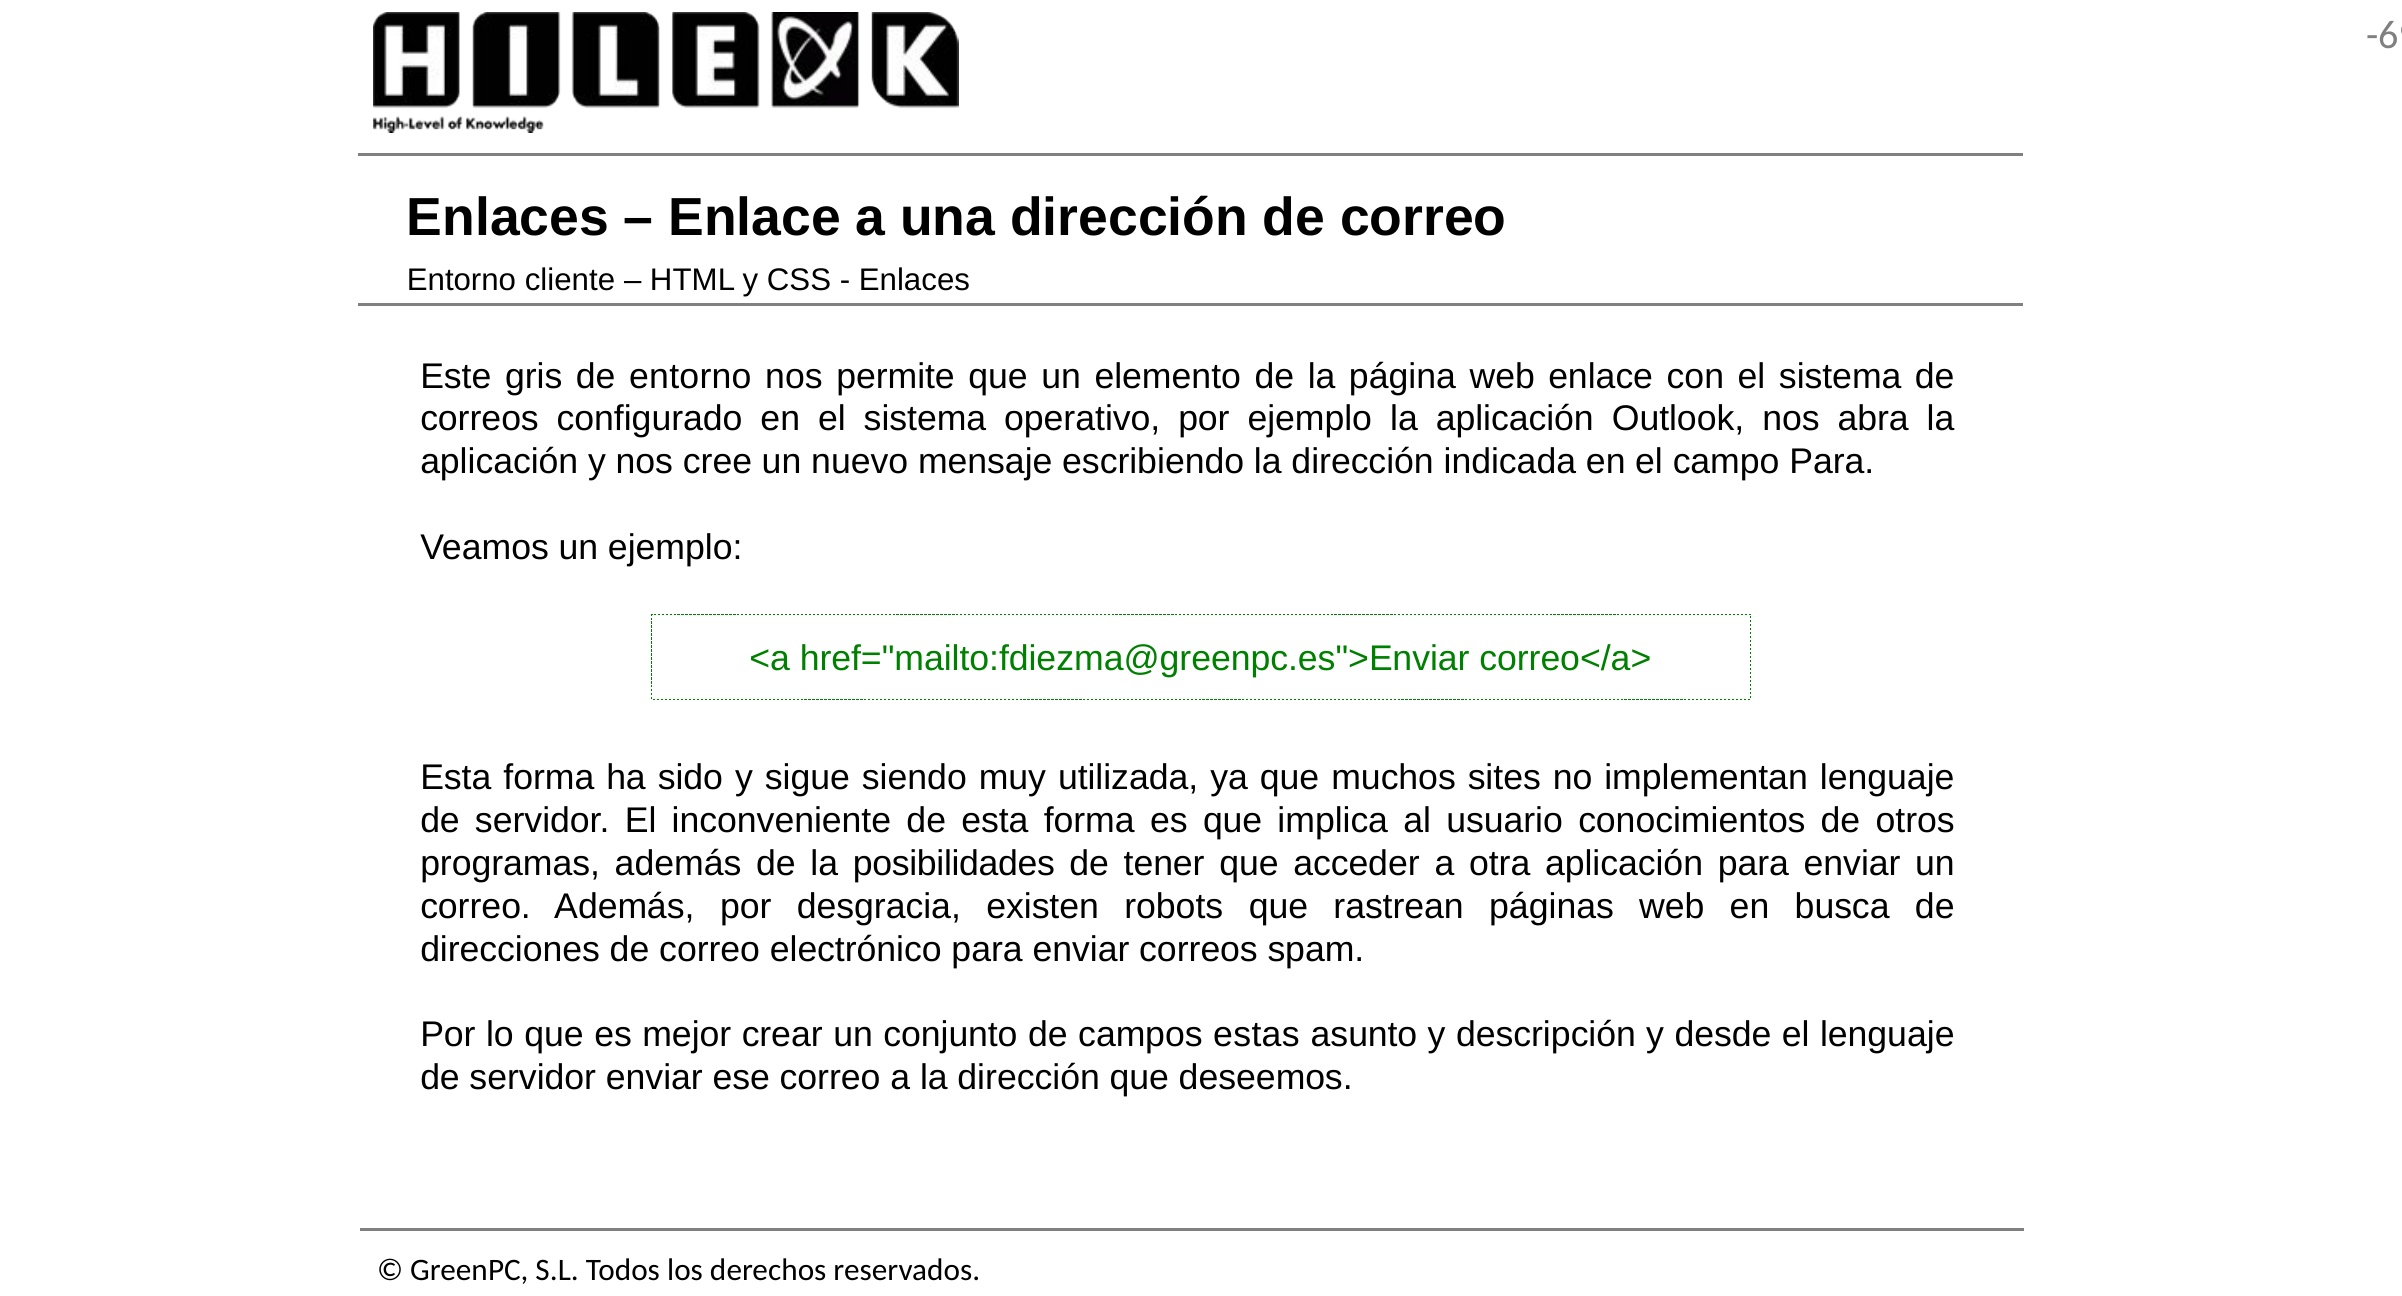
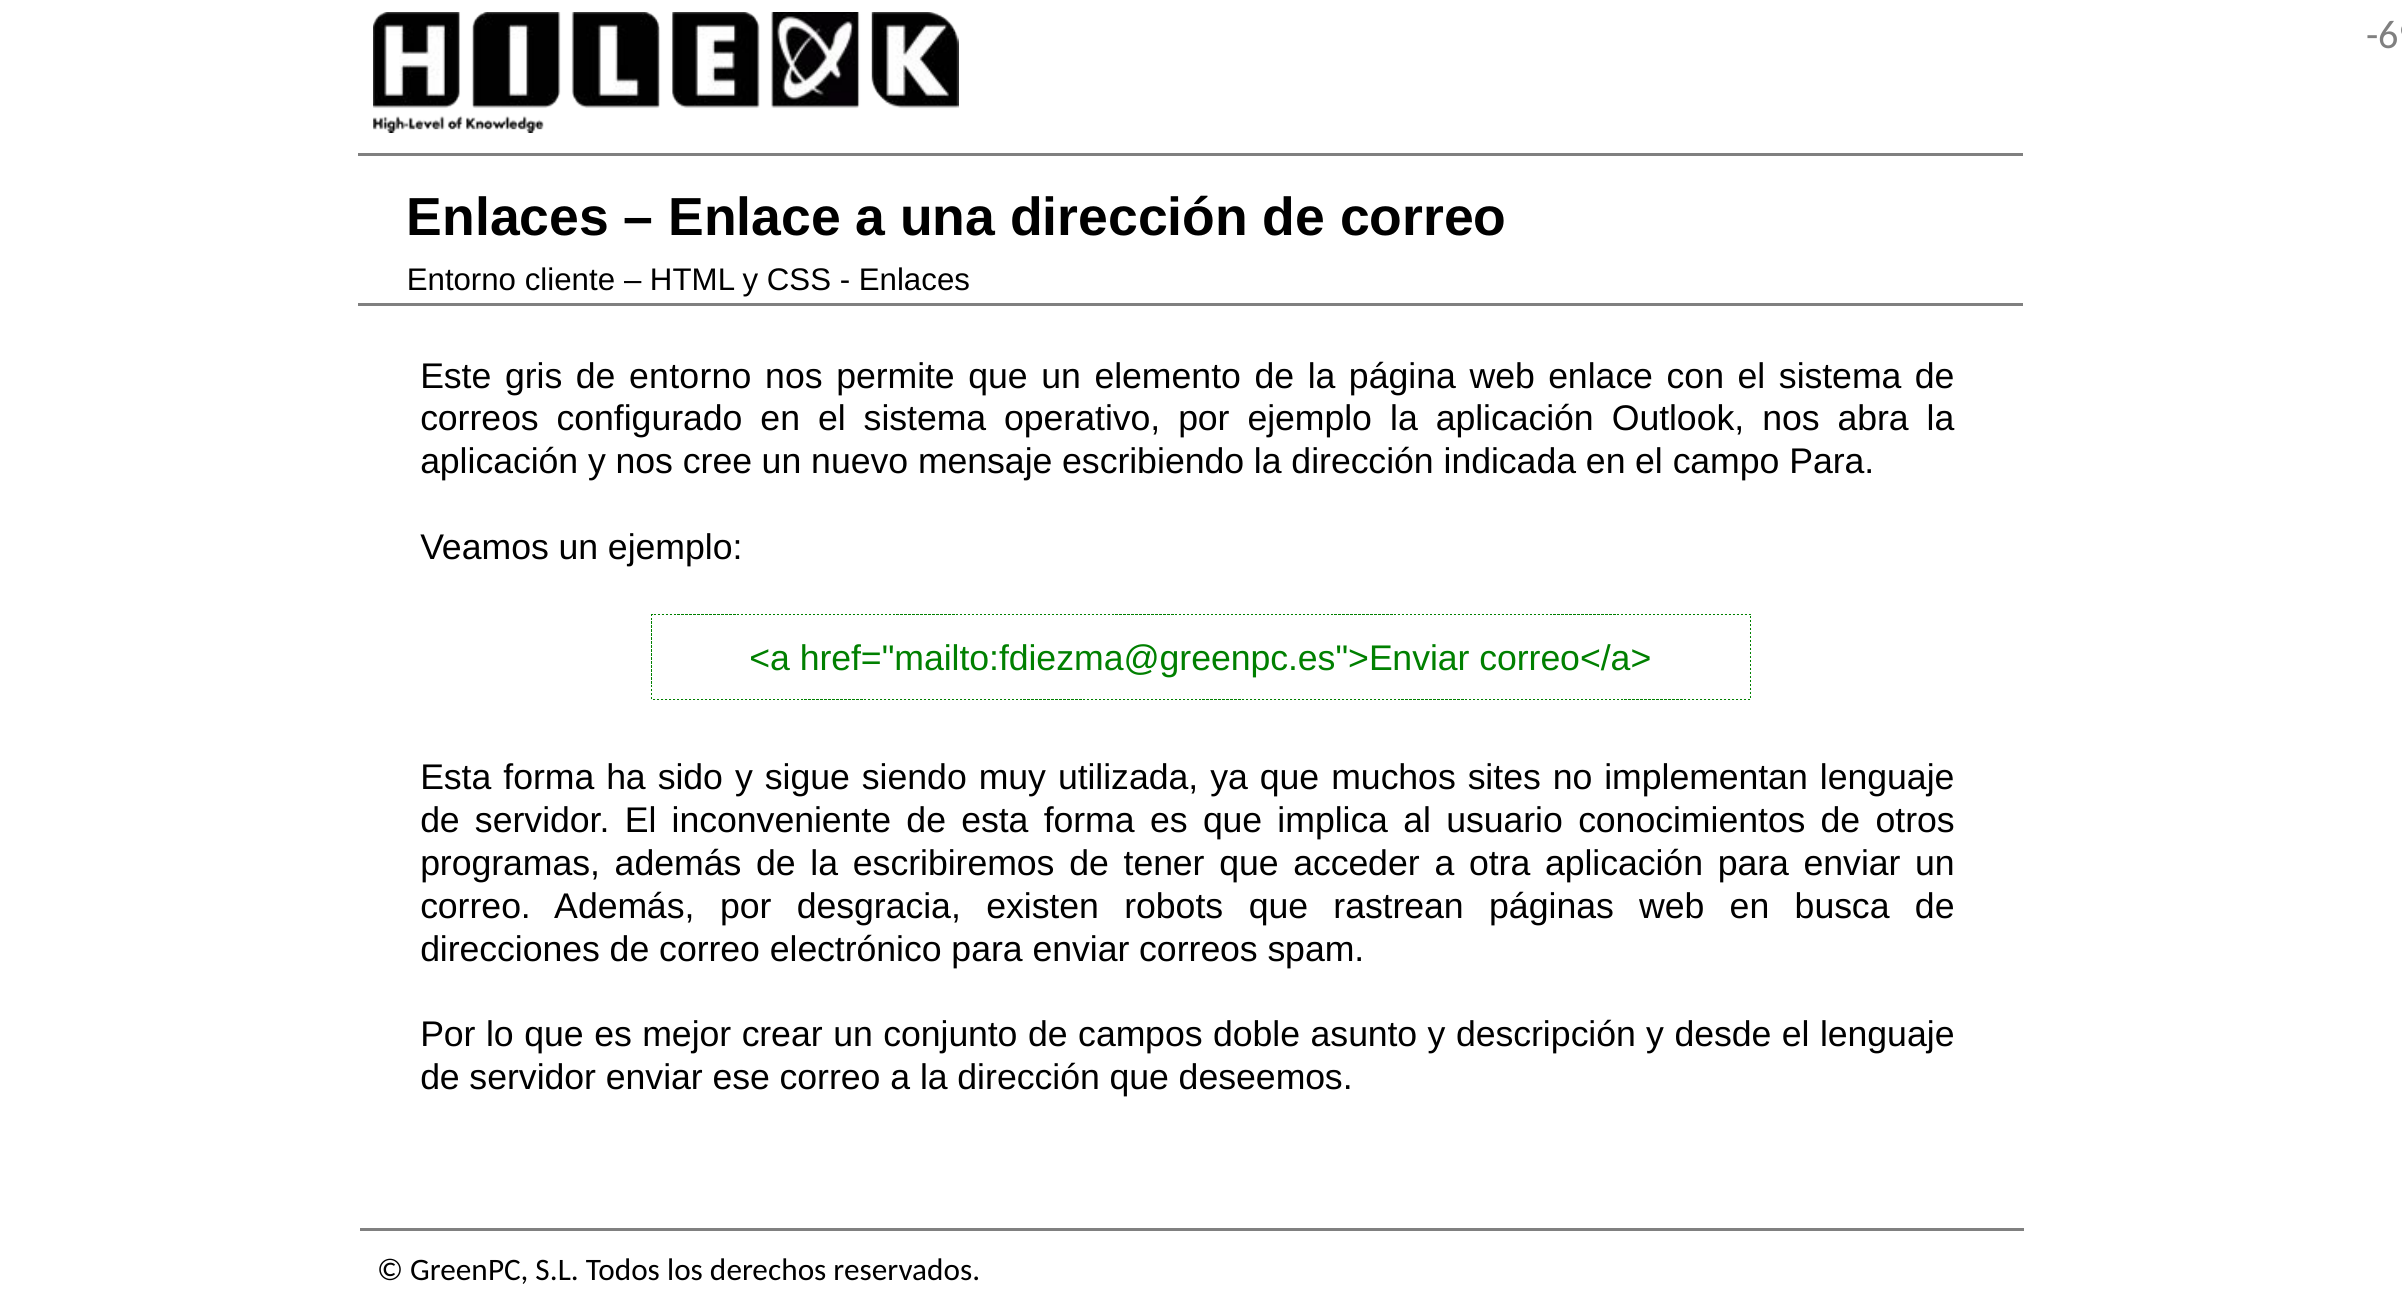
posibilidades: posibilidades -> escribiremos
estas: estas -> doble
